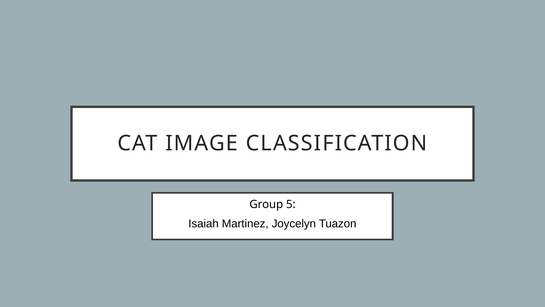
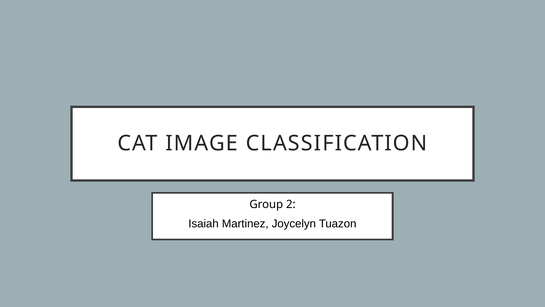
5: 5 -> 2
